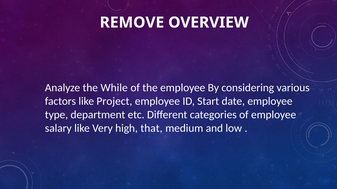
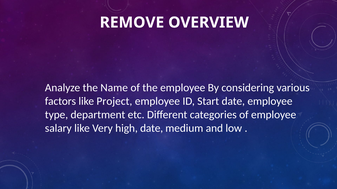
While: While -> Name
high that: that -> date
